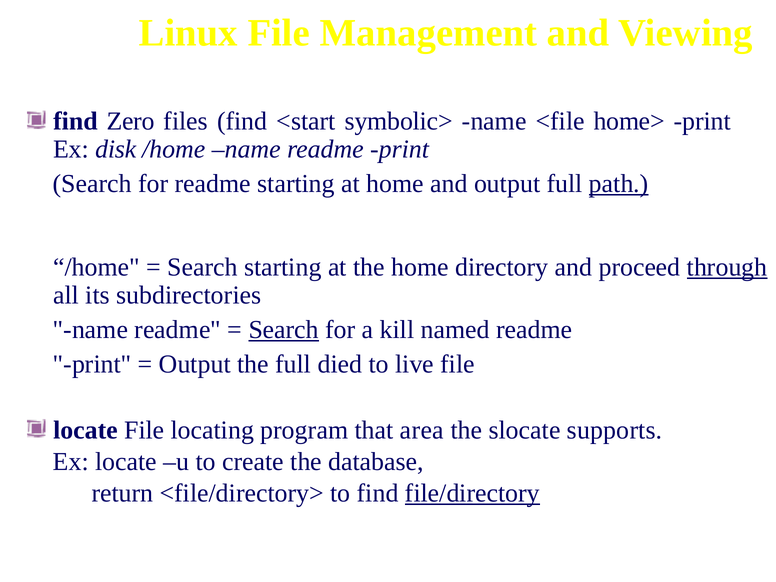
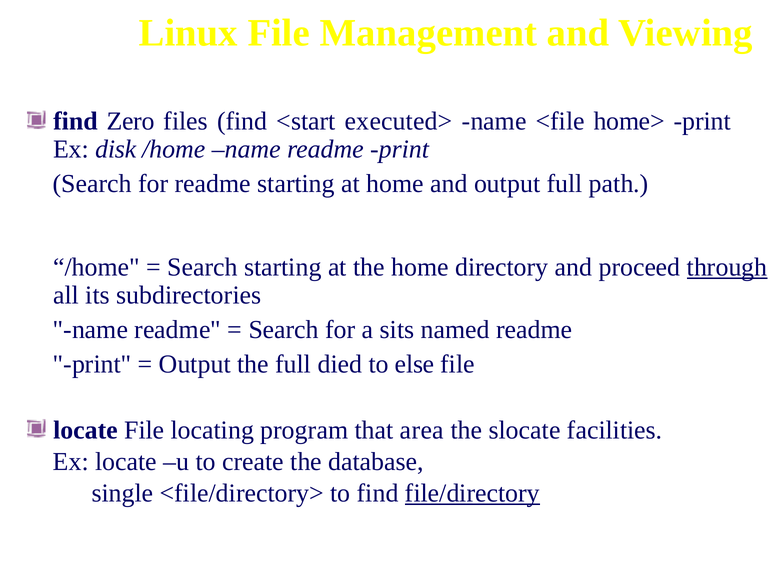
symbolic>: symbolic> -> executed>
path underline: present -> none
Search at (284, 330) underline: present -> none
kill: kill -> sits
live: live -> else
supports: supports -> facilities
return: return -> single
